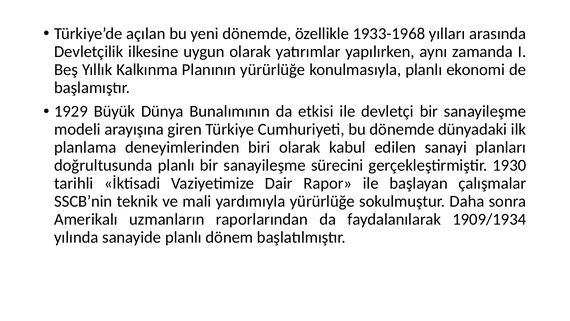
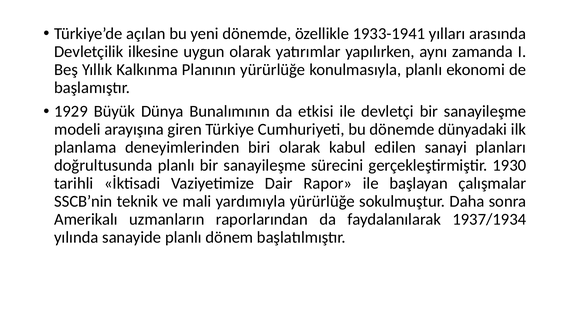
1933-1968: 1933-1968 -> 1933-1941
1909/1934: 1909/1934 -> 1937/1934
